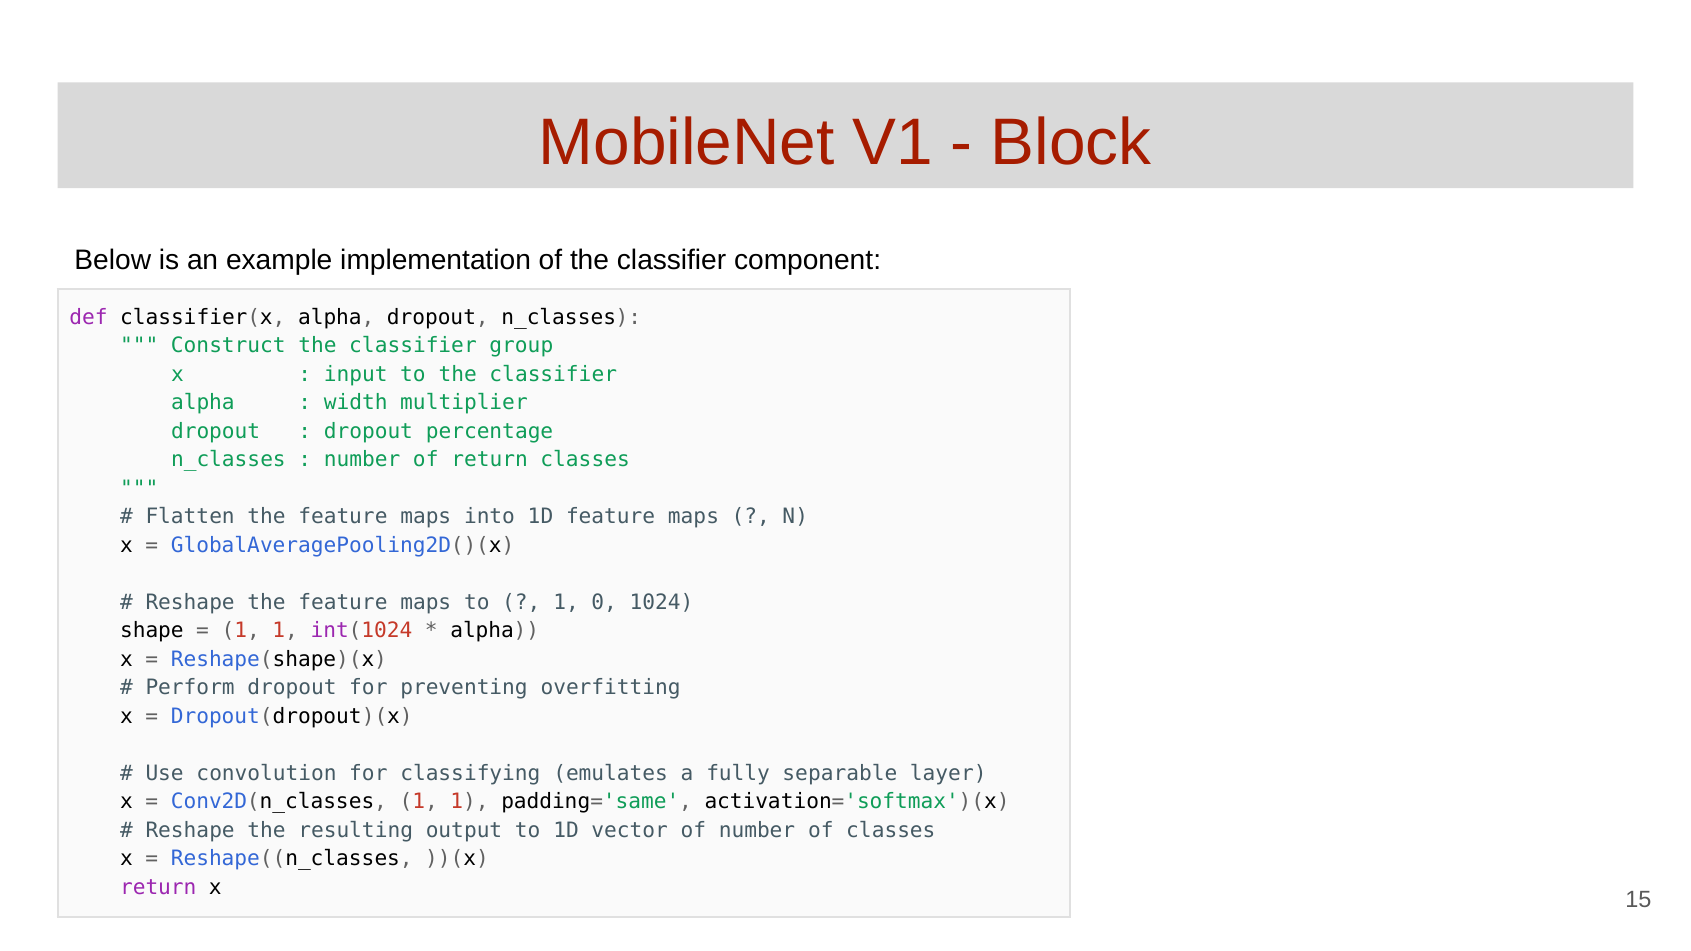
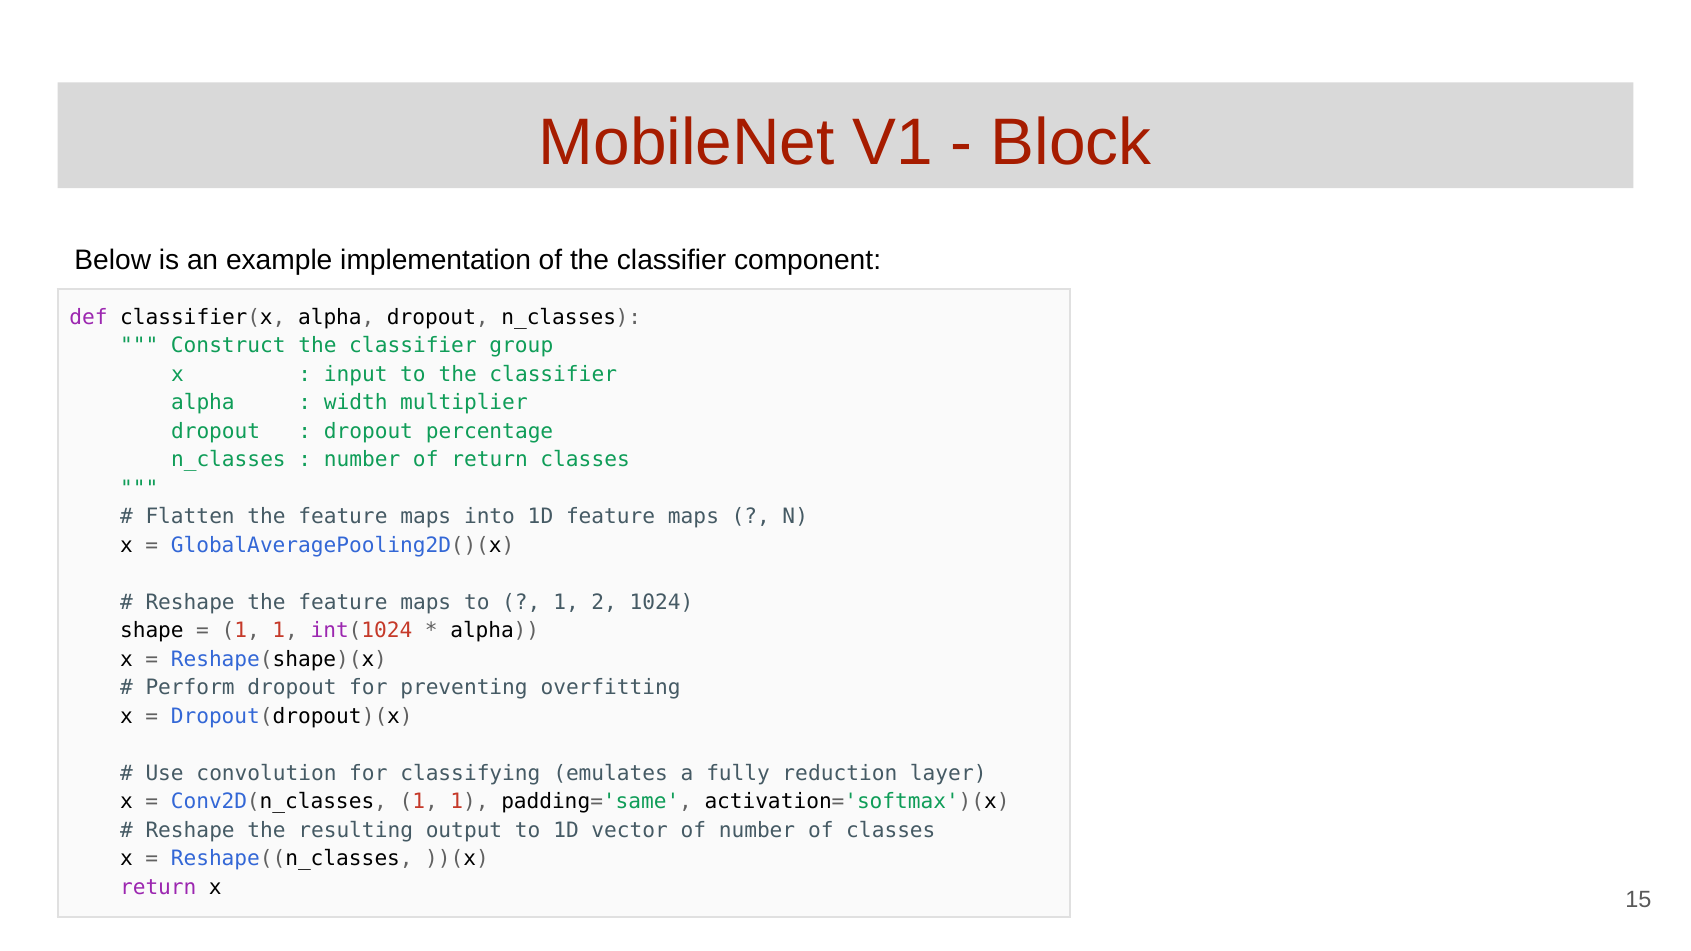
0: 0 -> 2
separable: separable -> reduction
